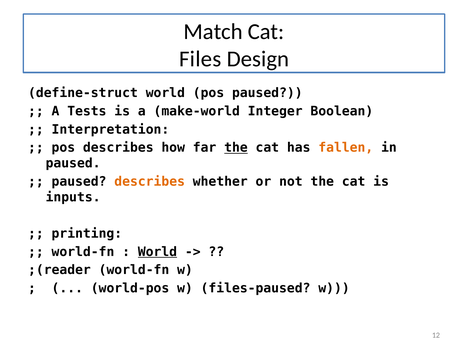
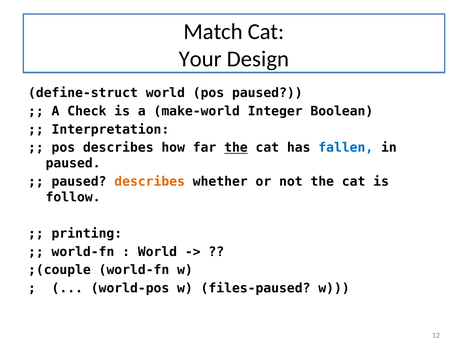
Files: Files -> Your
Tests: Tests -> Check
fallen colour: orange -> blue
inputs: inputs -> follow
World at (157, 252) underline: present -> none
;(reader: ;(reader -> ;(couple
